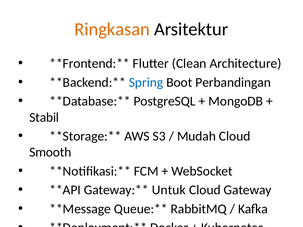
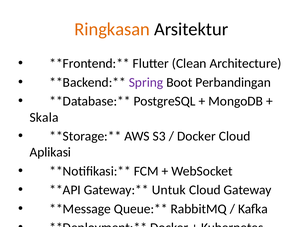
Spring colour: blue -> purple
Stabil: Stabil -> Skala
Mudah at (196, 136): Mudah -> Docker
Smooth: Smooth -> Aplikasi
